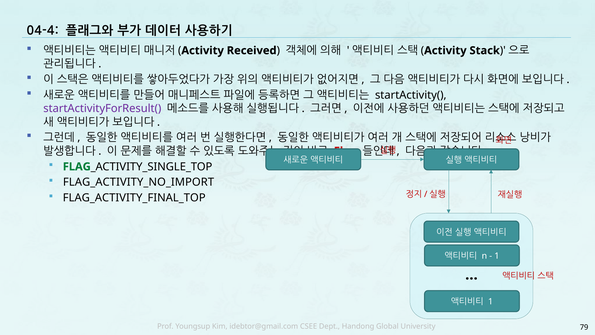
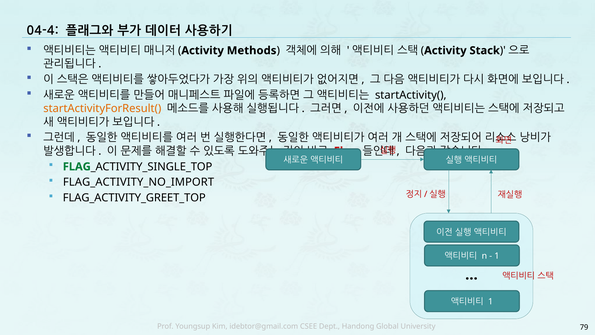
Received: Received -> Methods
startActivityForResult( colour: purple -> orange
FLAG_ACTIVITY_FINAL_TOP: FLAG_ACTIVITY_FINAL_TOP -> FLAG_ACTIVITY_GREET_TOP
